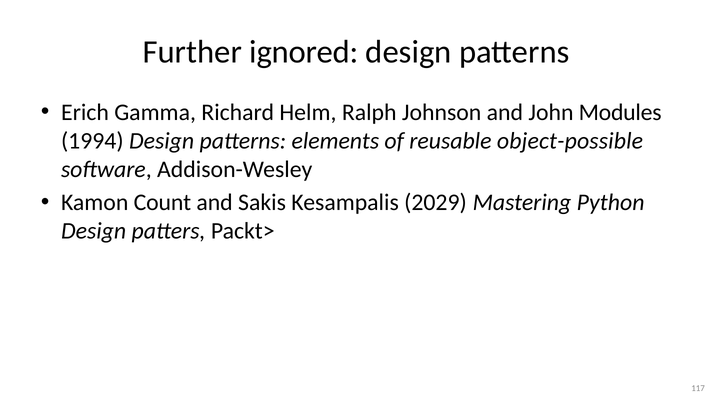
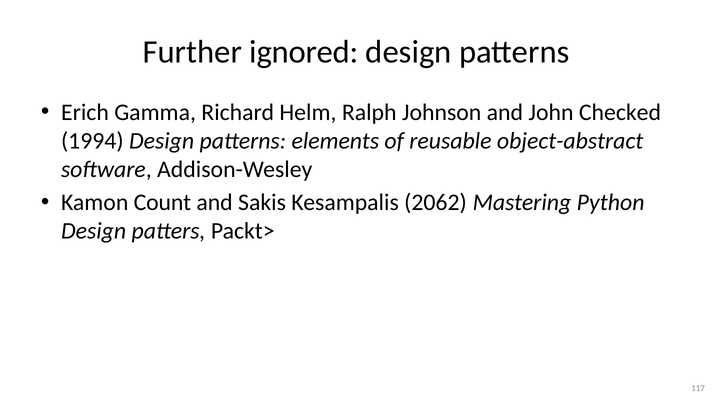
Modules: Modules -> Checked
object-possible: object-possible -> object-abstract
2029: 2029 -> 2062
